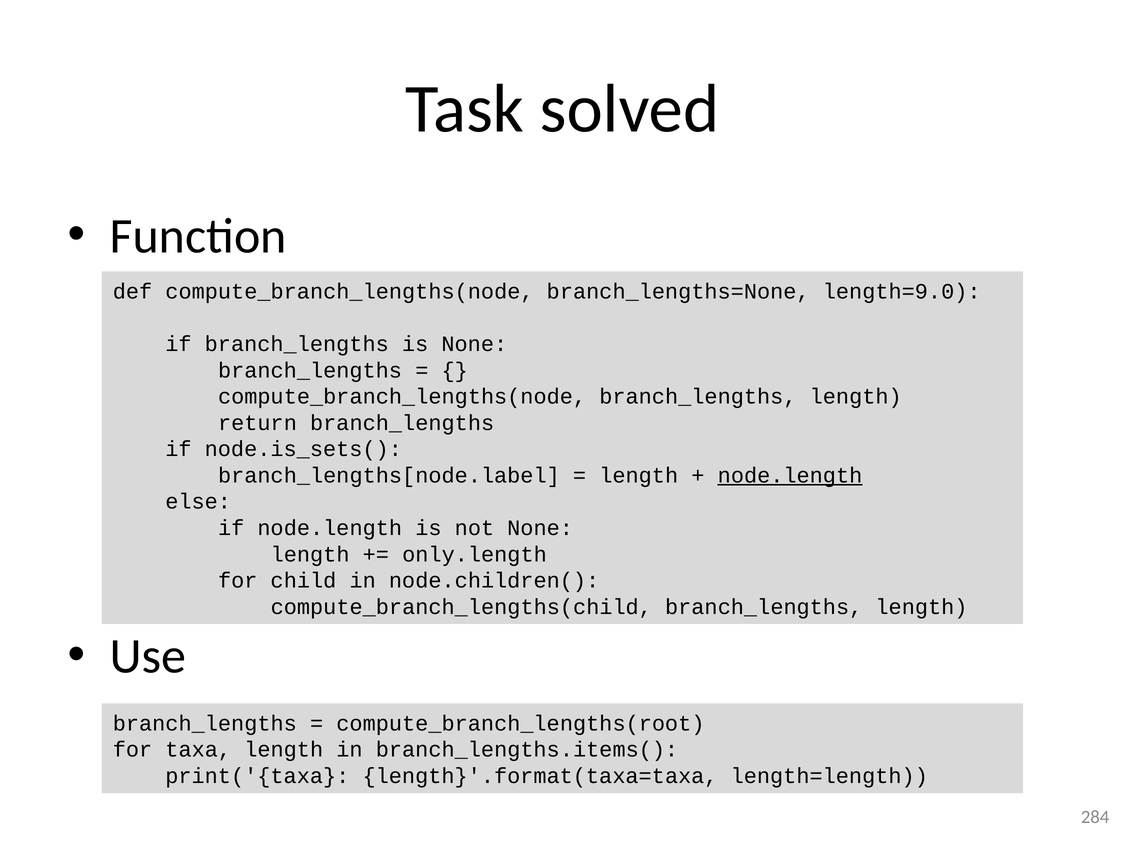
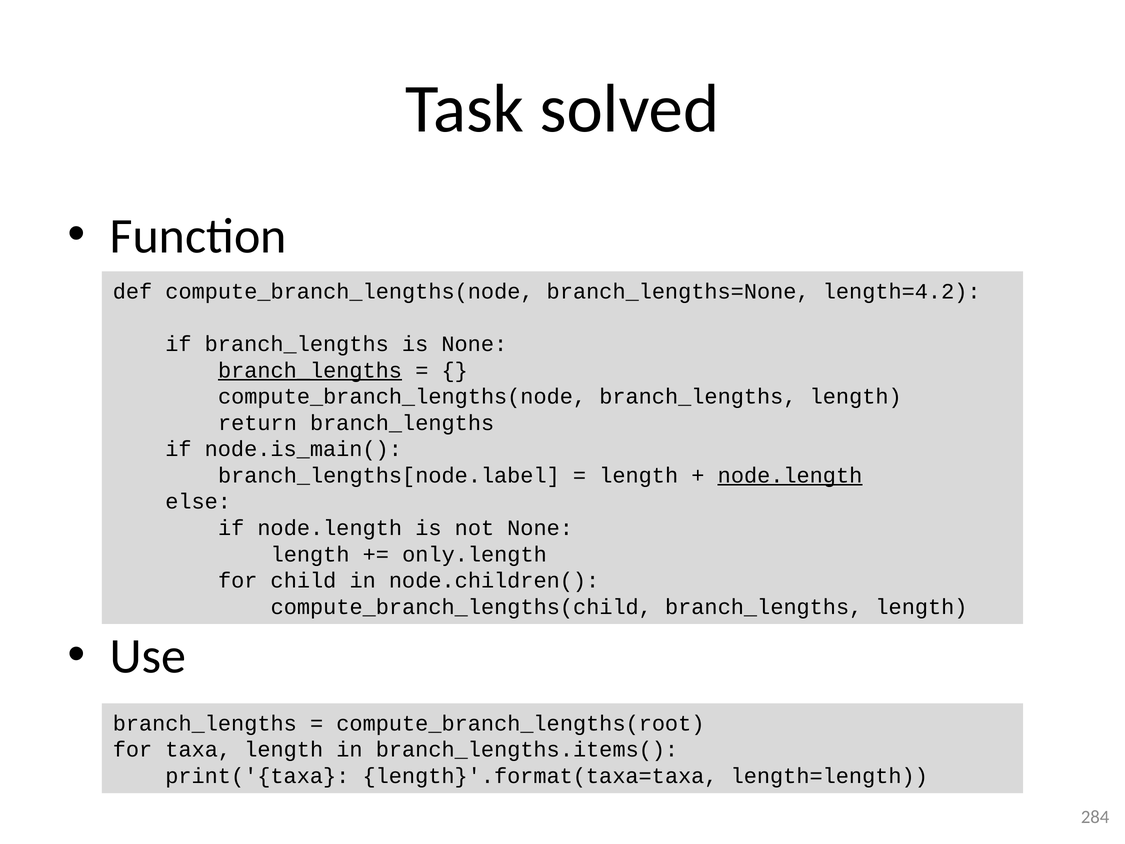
length=9.0: length=9.0 -> length=4.2
branch_lengths at (310, 370) underline: none -> present
node.is_sets(: node.is_sets( -> node.is_main(
